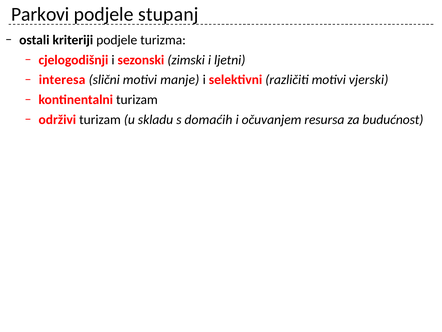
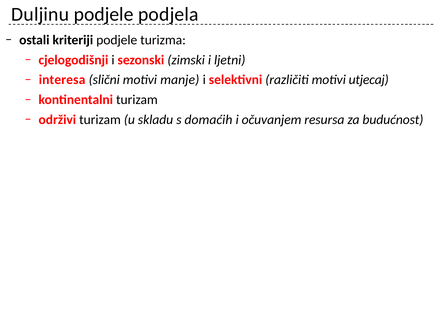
Parkovi: Parkovi -> Duljinu
stupanj: stupanj -> podjela
vjerski: vjerski -> utjecaj
